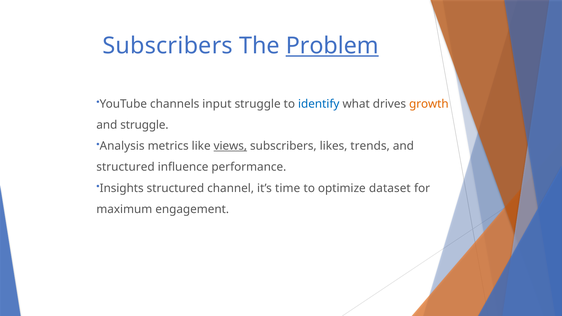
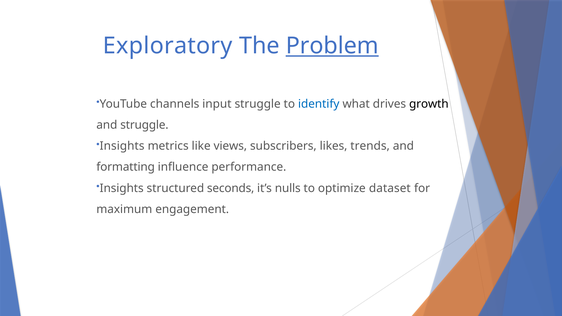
Subscribers at (168, 46): Subscribers -> Exploratory
growth colour: orange -> black
Analysis at (122, 146): Analysis -> Insights
views underline: present -> none
structured at (125, 167): structured -> formatting
channel: channel -> seconds
time: time -> nulls
